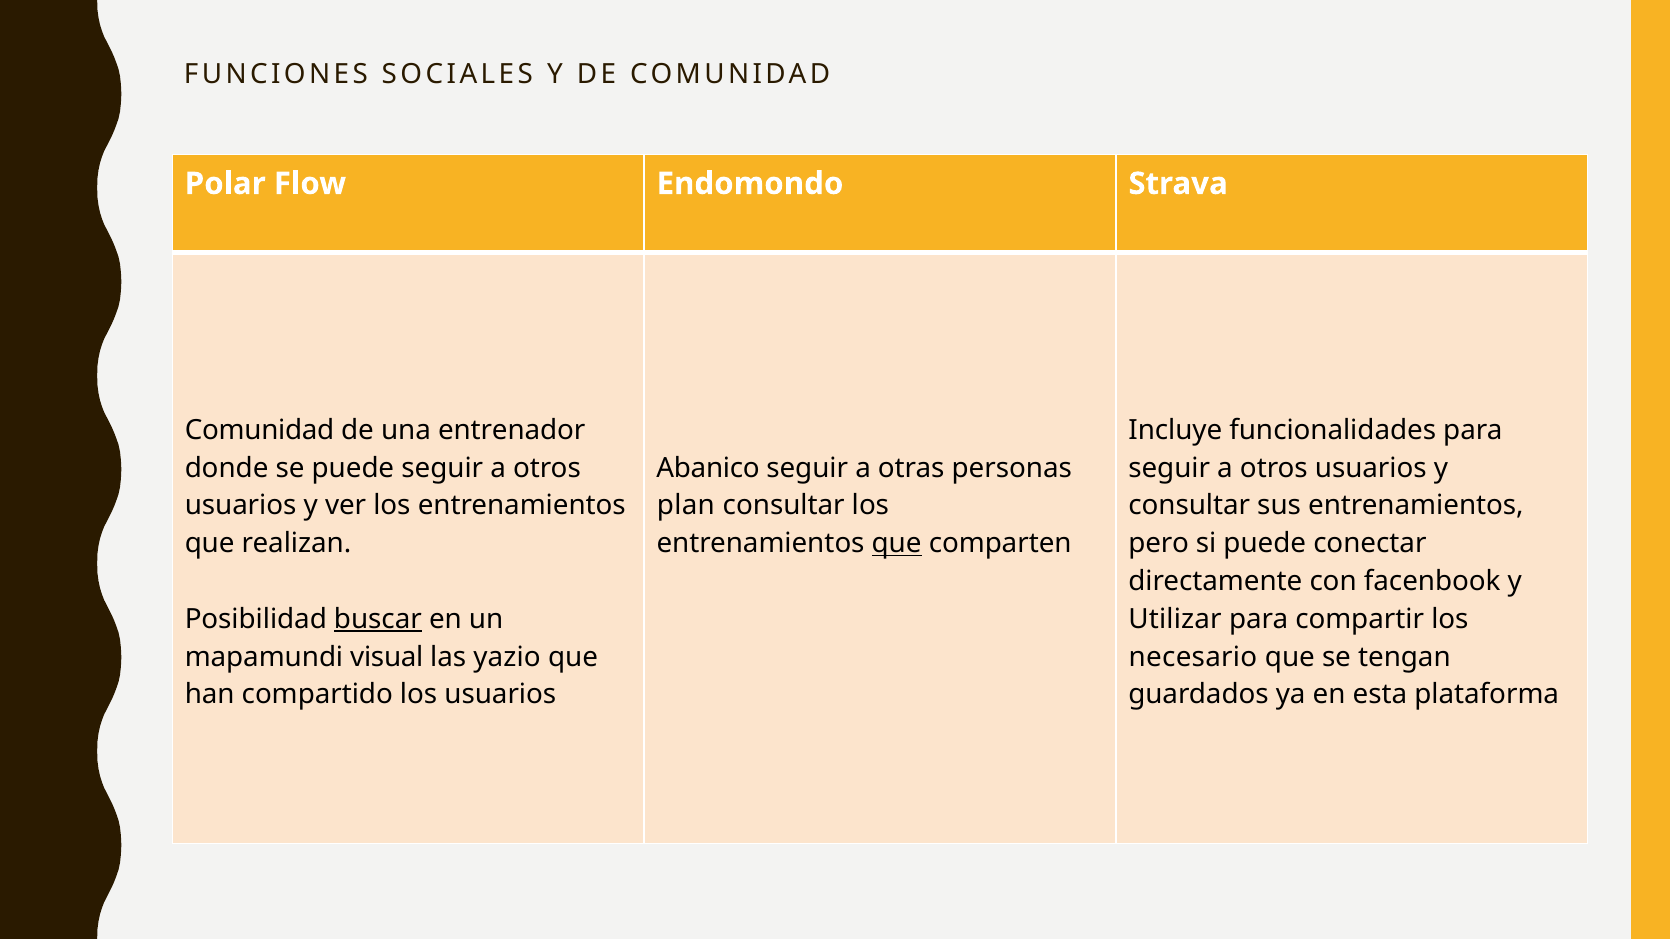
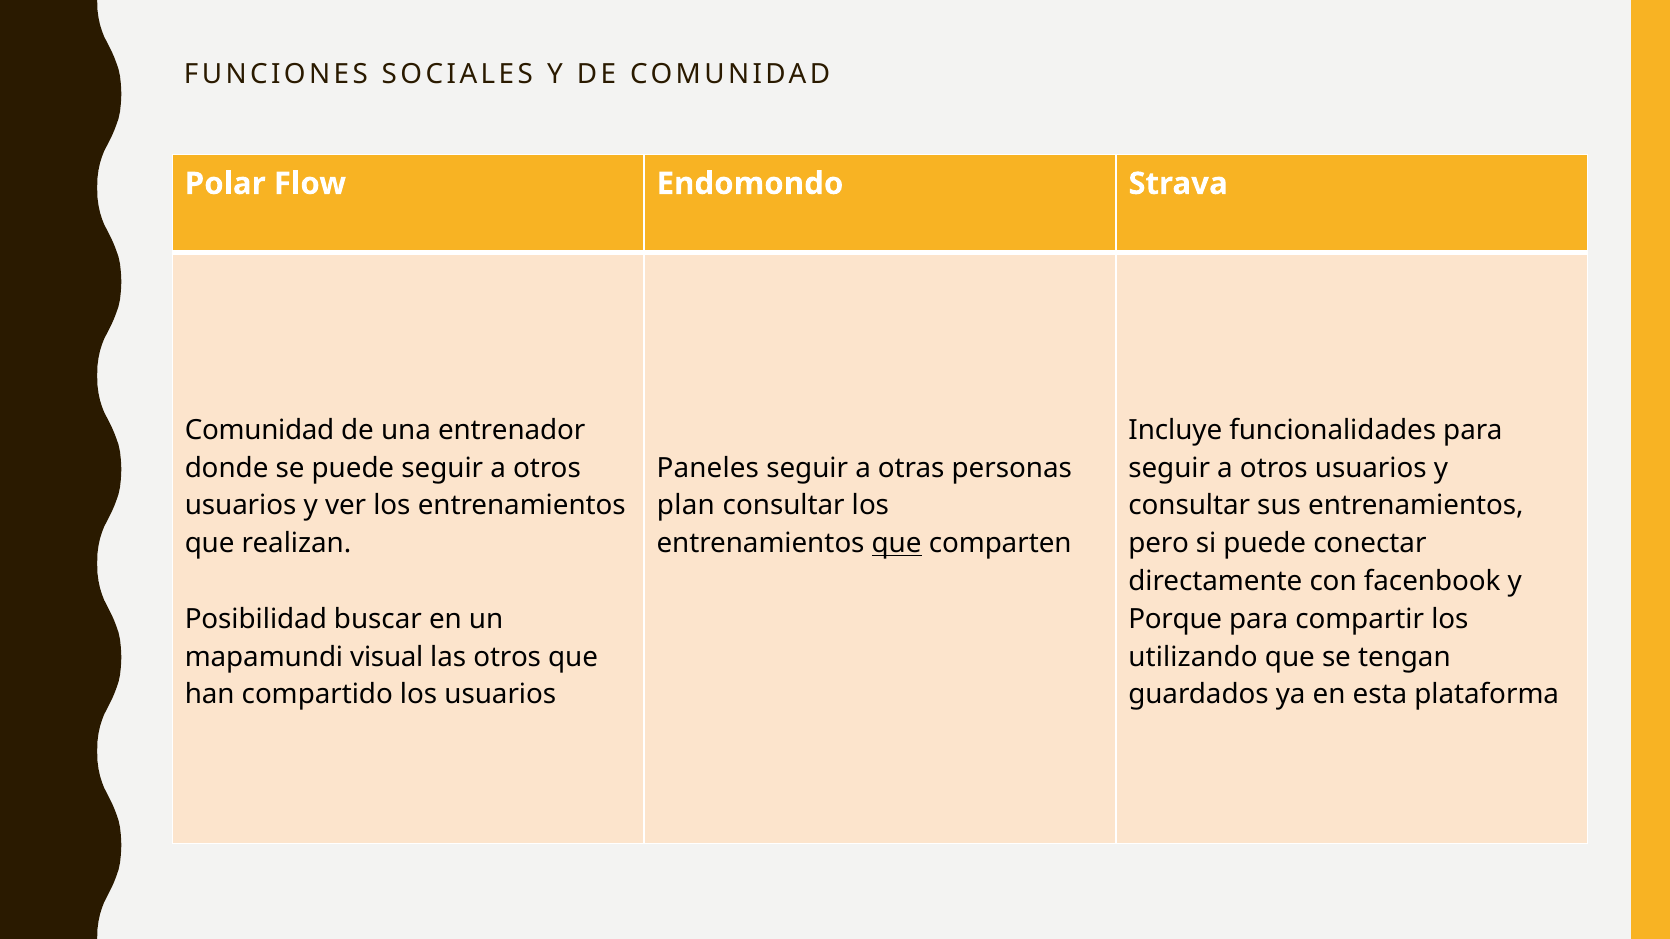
Abanico: Abanico -> Paneles
buscar underline: present -> none
Utilizar: Utilizar -> Porque
las yazio: yazio -> otros
necesario: necesario -> utilizando
